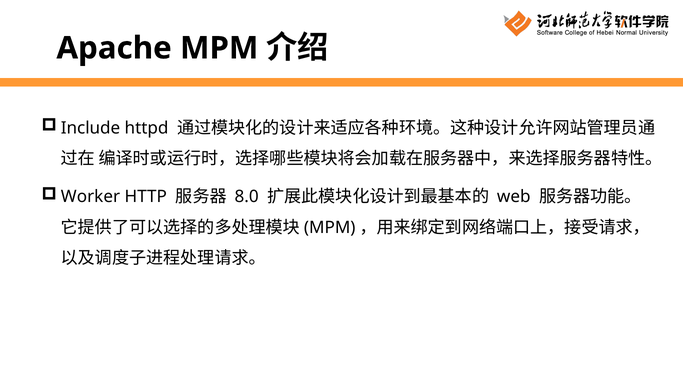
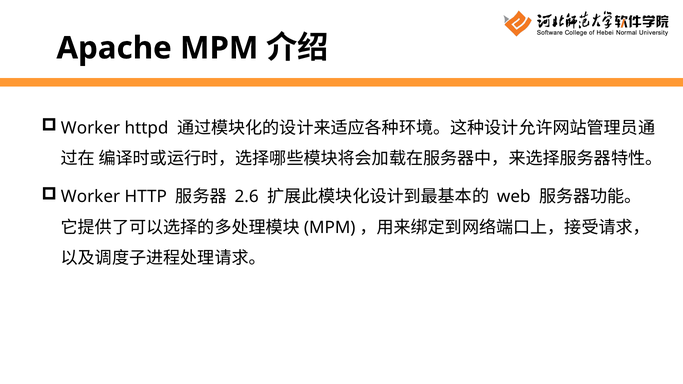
Include at (91, 128): Include -> Worker
8.0: 8.0 -> 2.6
